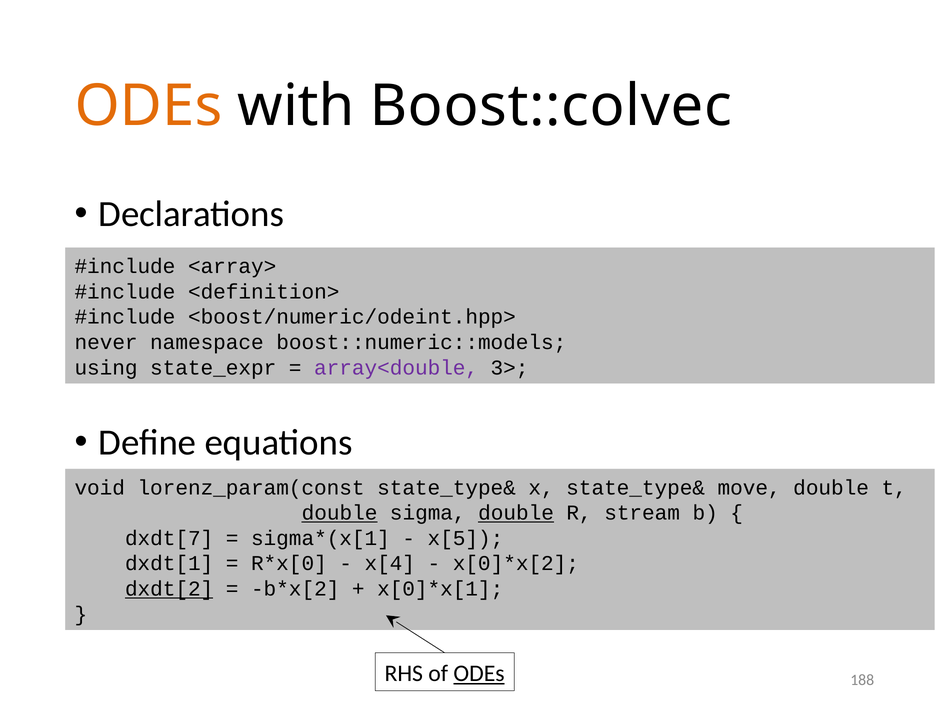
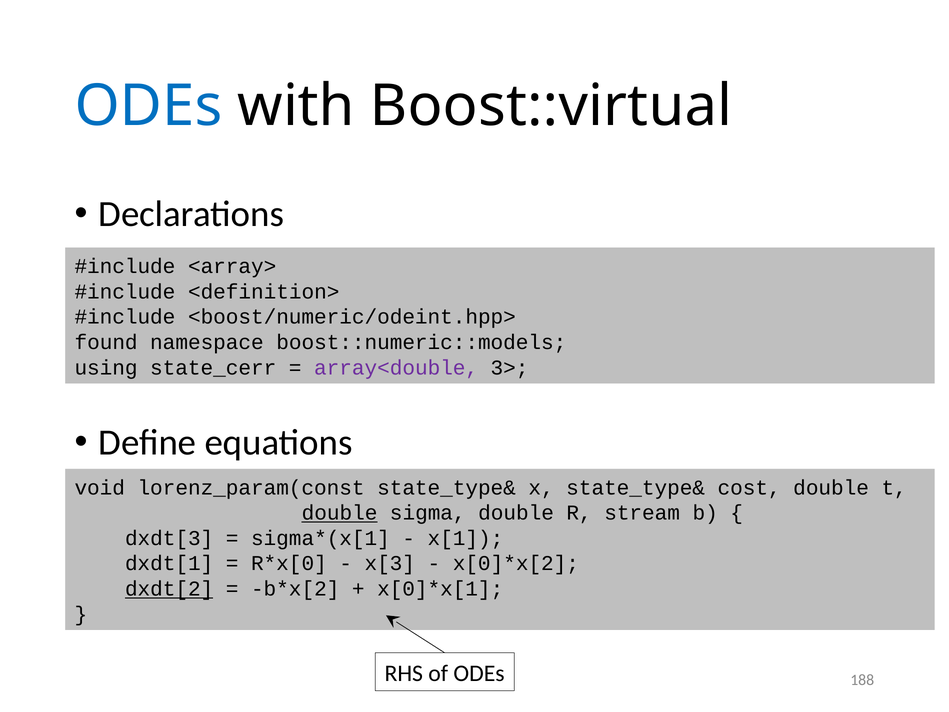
ODEs at (149, 106) colour: orange -> blue
Boost::colvec: Boost::colvec -> Boost::virtual
never: never -> found
state_expr: state_expr -> state_cerr
move: move -> cost
double at (516, 513) underline: present -> none
dxdt[7: dxdt[7 -> dxdt[3
x[5: x[5 -> x[1
x[4: x[4 -> x[3
ODEs at (479, 673) underline: present -> none
